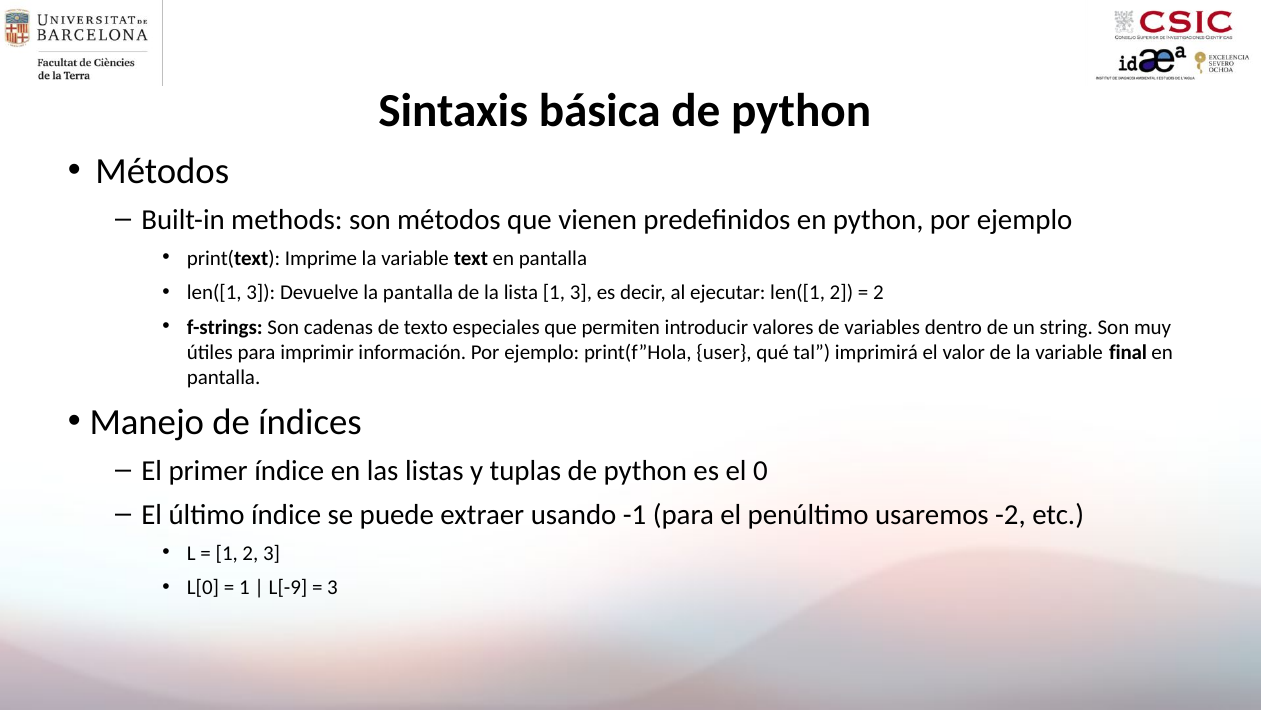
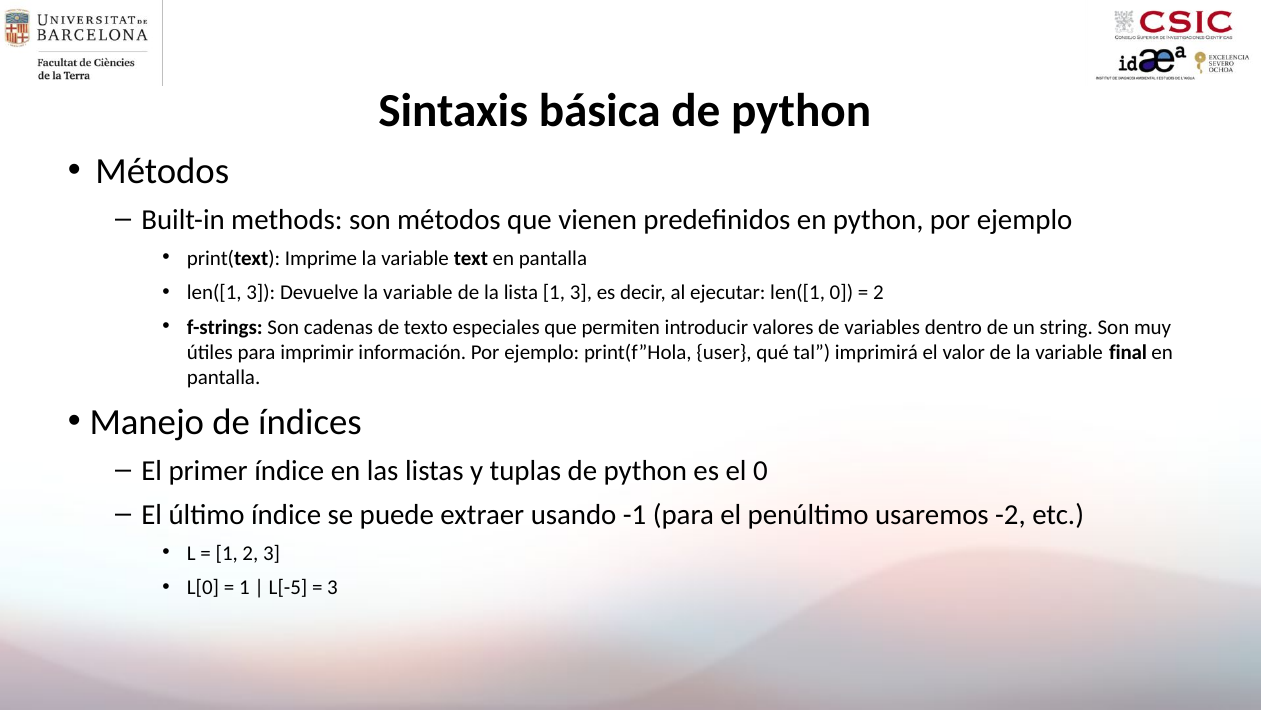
Devuelve la pantalla: pantalla -> variable
len([1 2: 2 -> 0
L[-9: L[-9 -> L[-5
